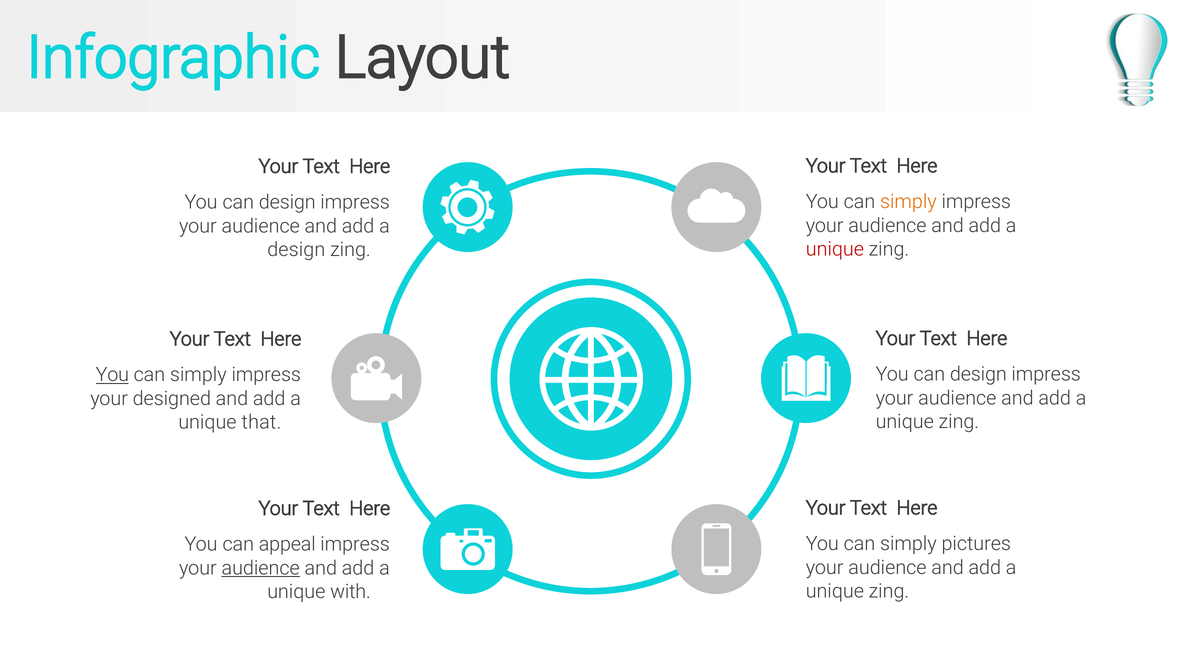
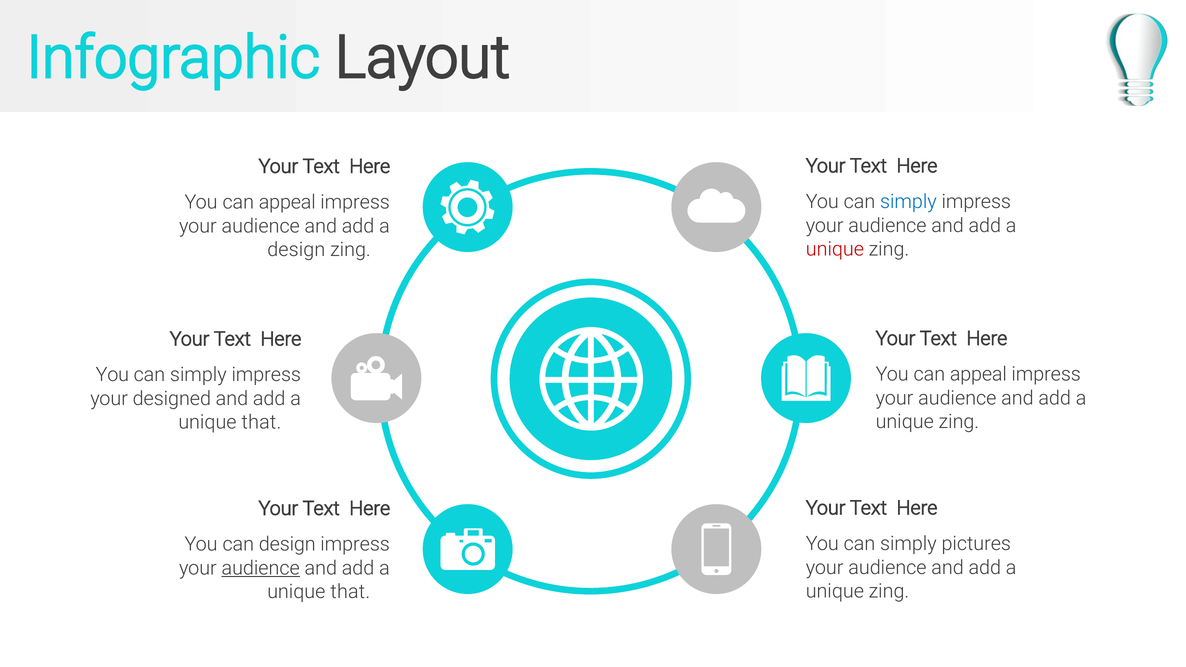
simply at (908, 202) colour: orange -> blue
design at (287, 202): design -> appeal
design at (978, 374): design -> appeal
You at (112, 375) underline: present -> none
can appeal: appeal -> design
with at (350, 592): with -> that
